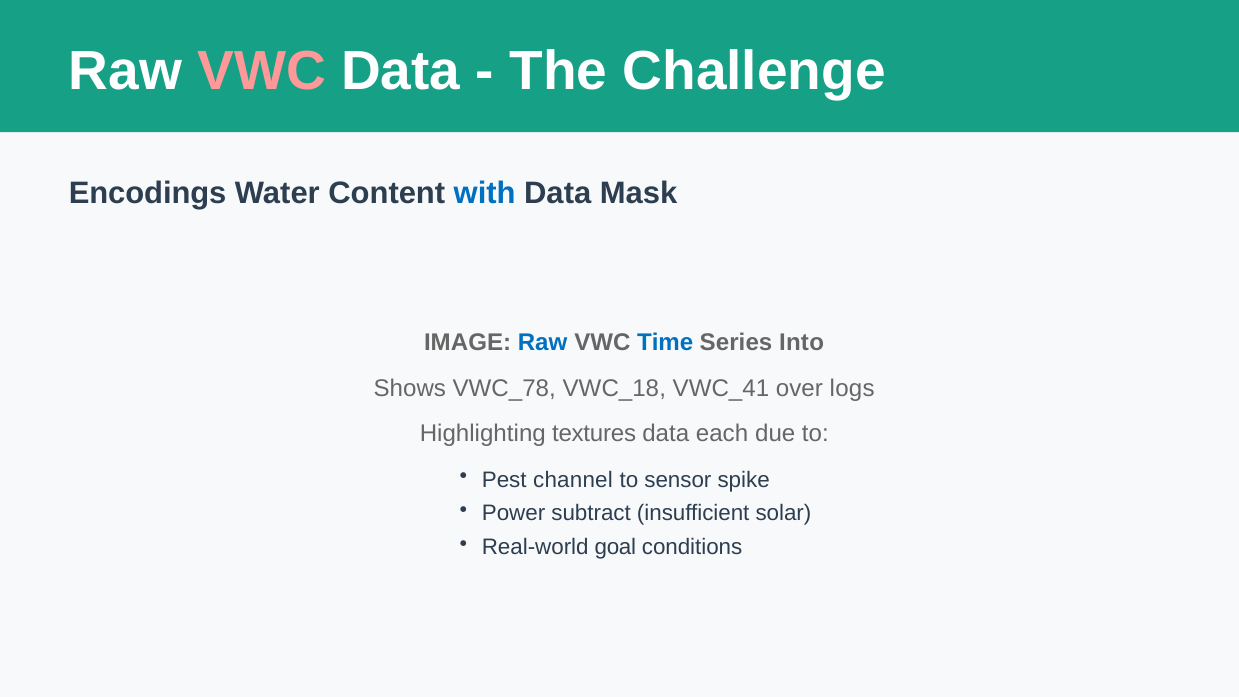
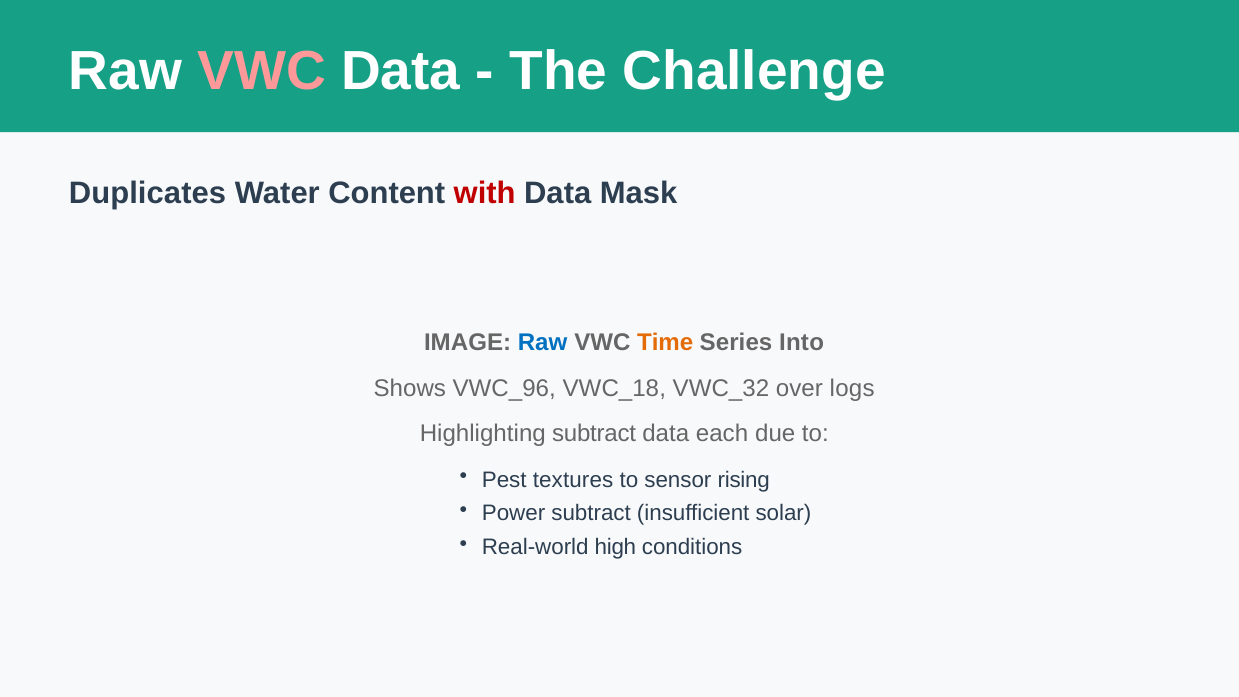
Encodings: Encodings -> Duplicates
with colour: blue -> red
Time colour: blue -> orange
VWC_78: VWC_78 -> VWC_96
VWC_41: VWC_41 -> VWC_32
Highlighting textures: textures -> subtract
channel: channel -> textures
spike: spike -> rising
goal: goal -> high
